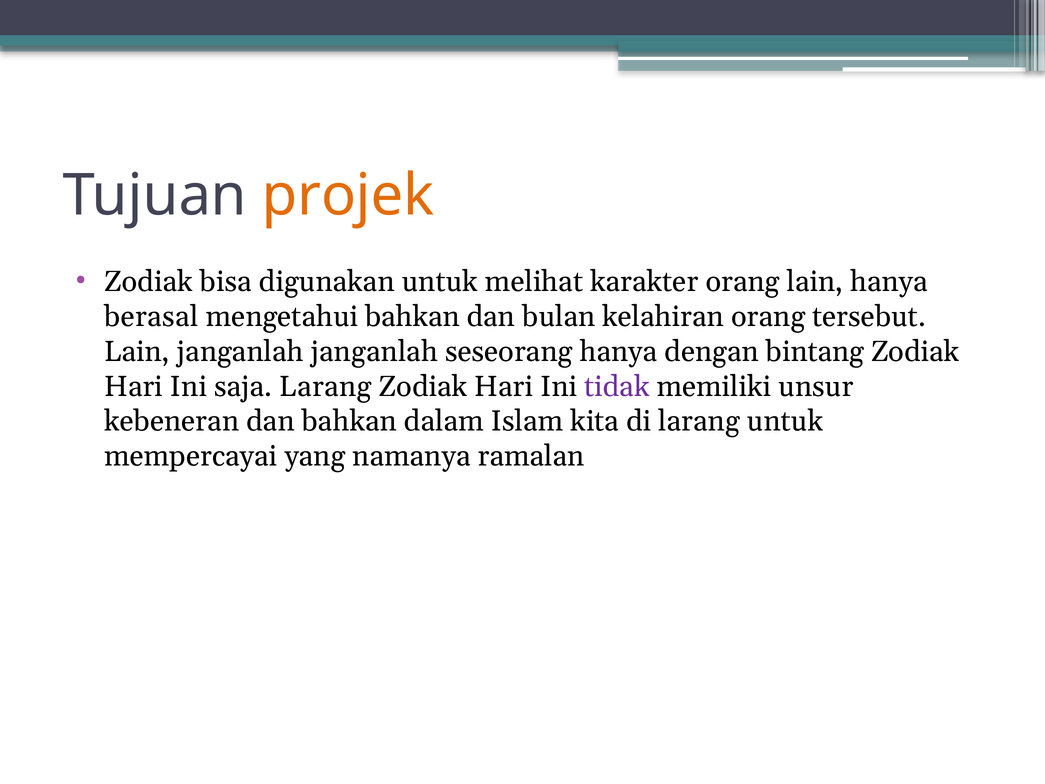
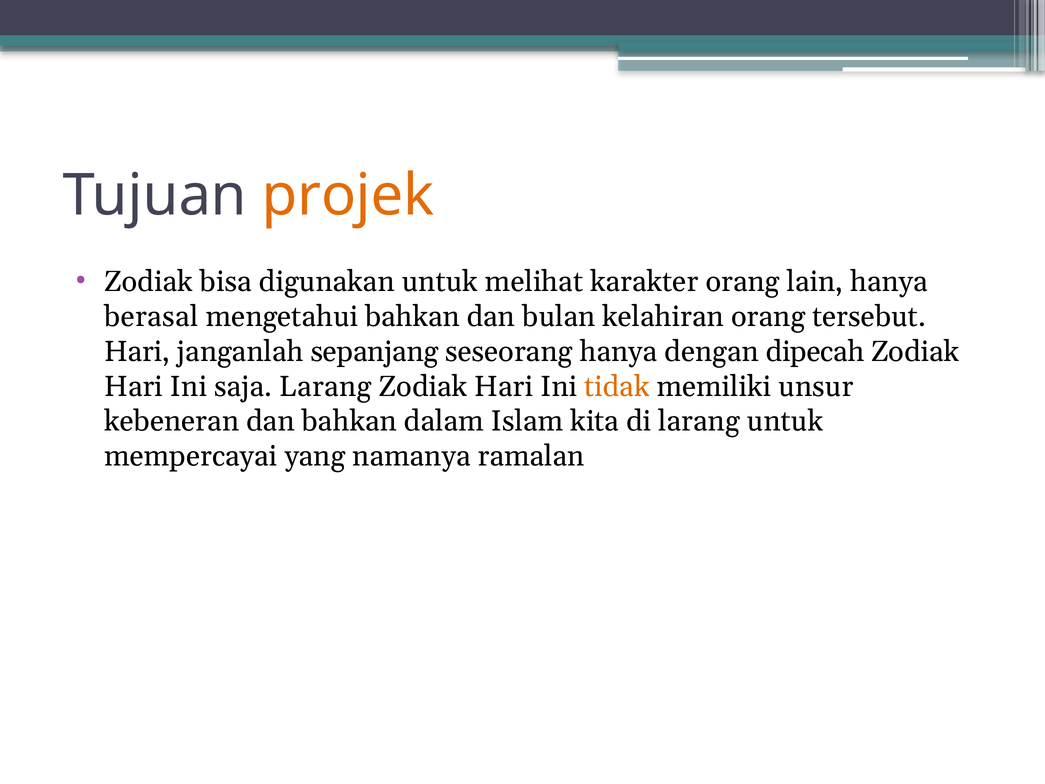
Lain at (137, 351): Lain -> Hari
janganlah janganlah: janganlah -> sepanjang
bintang: bintang -> dipecah
tidak colour: purple -> orange
